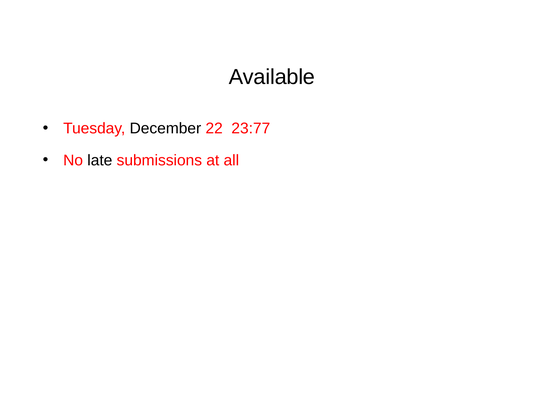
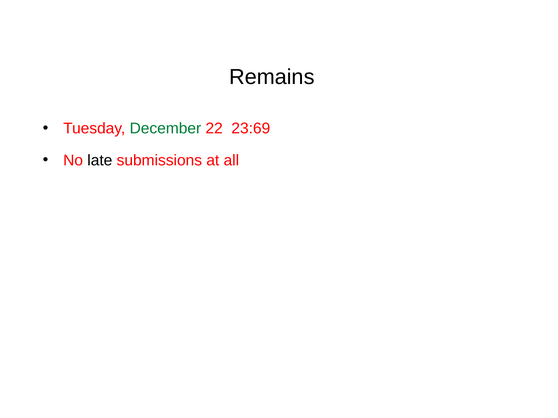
Available: Available -> Remains
December colour: black -> green
23:77: 23:77 -> 23:69
